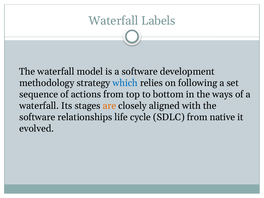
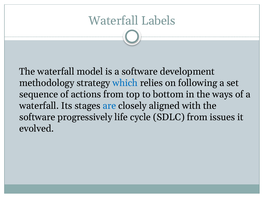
are colour: orange -> blue
relationships: relationships -> progressively
native: native -> issues
